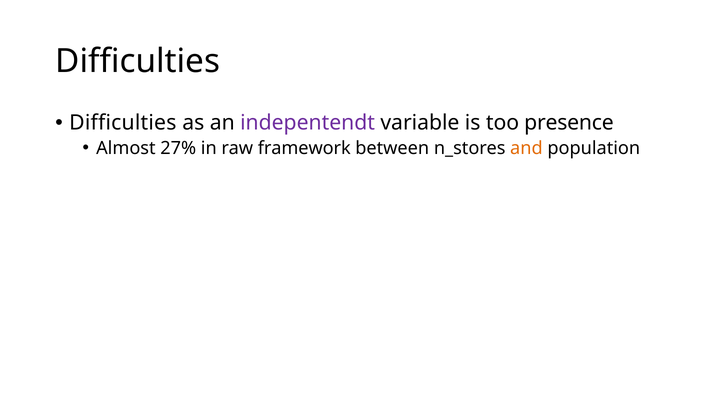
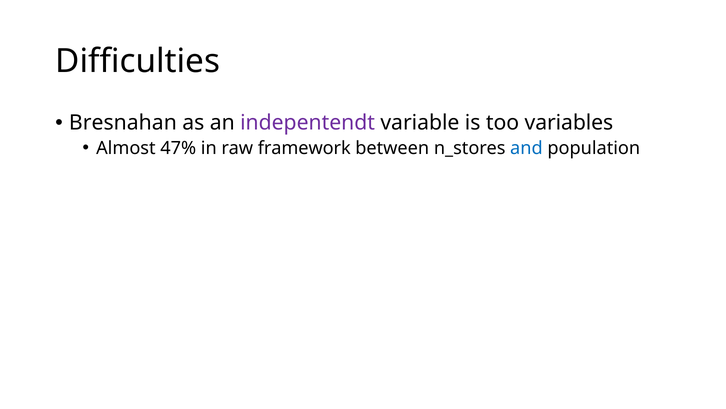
Difficulties at (123, 123): Difficulties -> Bresnahan
presence: presence -> variables
27%: 27% -> 47%
and colour: orange -> blue
